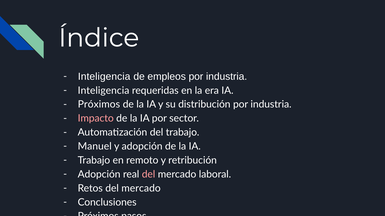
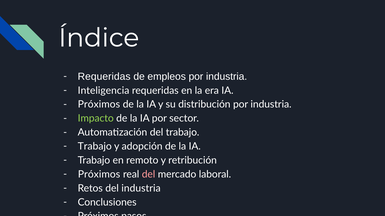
Inteligencia at (104, 77): Inteligencia -> Requeridas
Impacto colour: pink -> light green
Manuel at (95, 147): Manuel -> Trabajo
Adopción at (99, 175): Adopción -> Próximos
Retos del mercado: mercado -> industria
